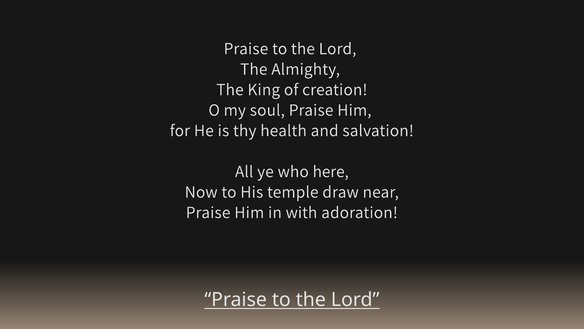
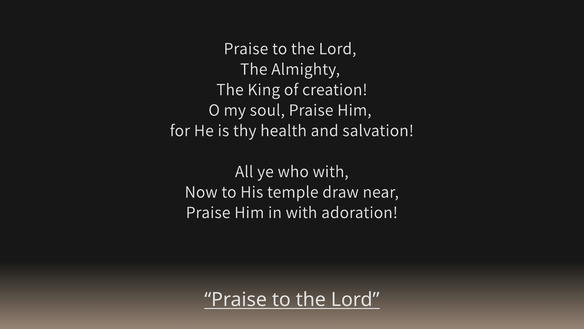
who here: here -> with
